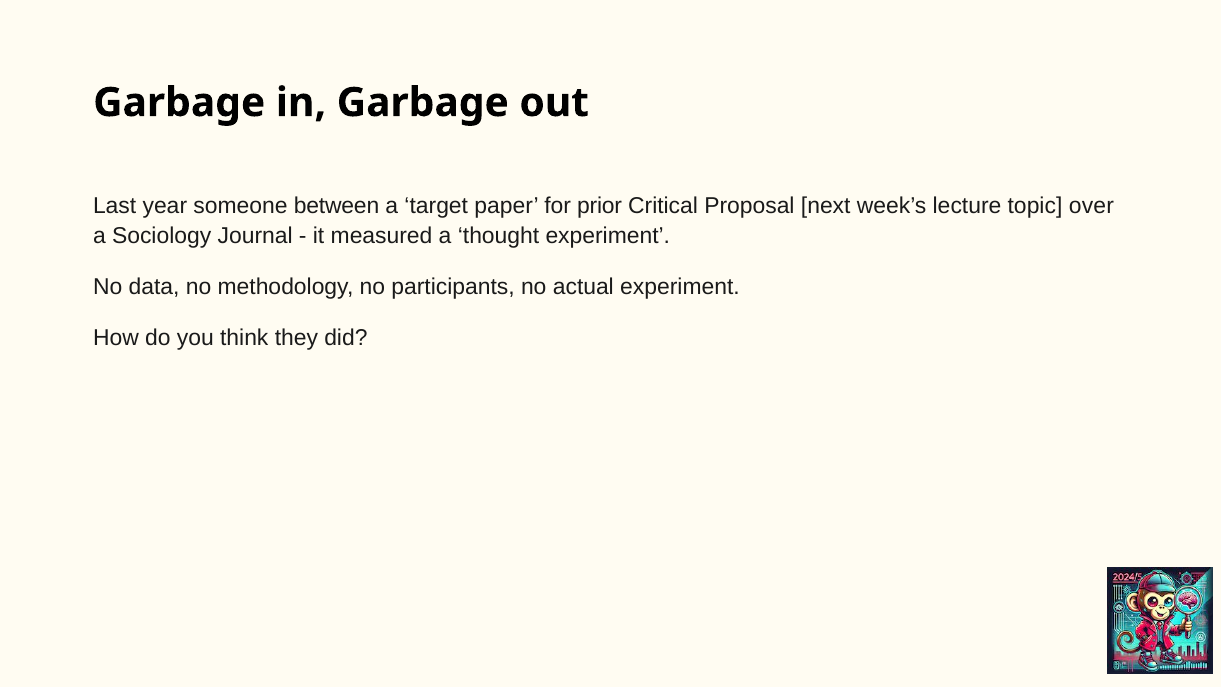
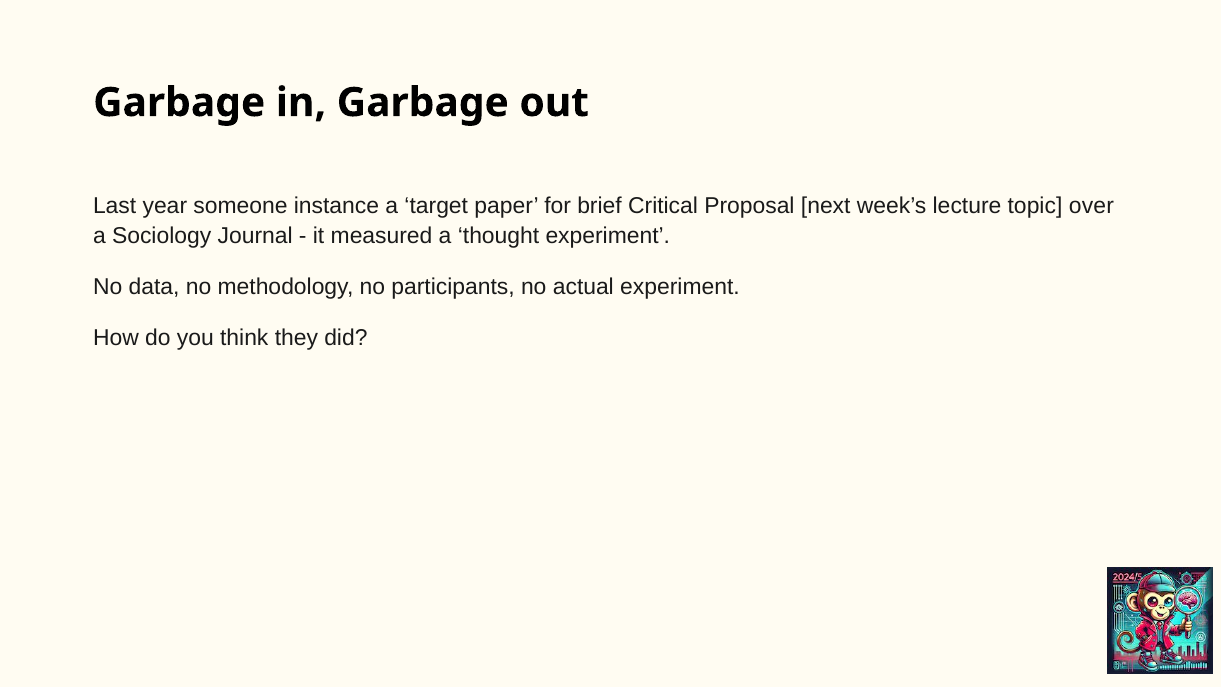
between: between -> instance
prior: prior -> brief
